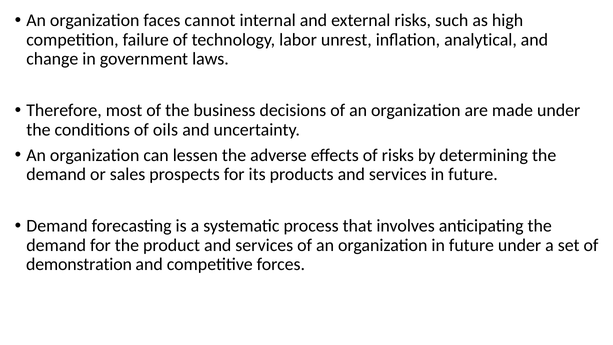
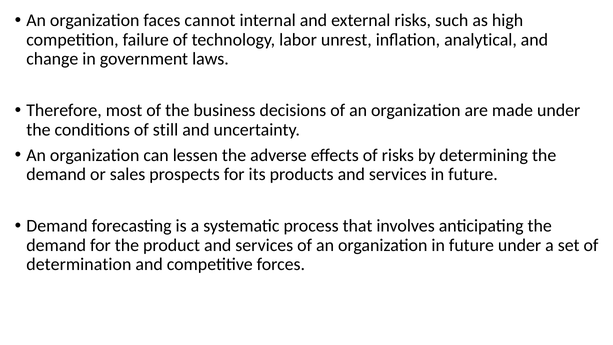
oils: oils -> still
demonstration: demonstration -> determination
